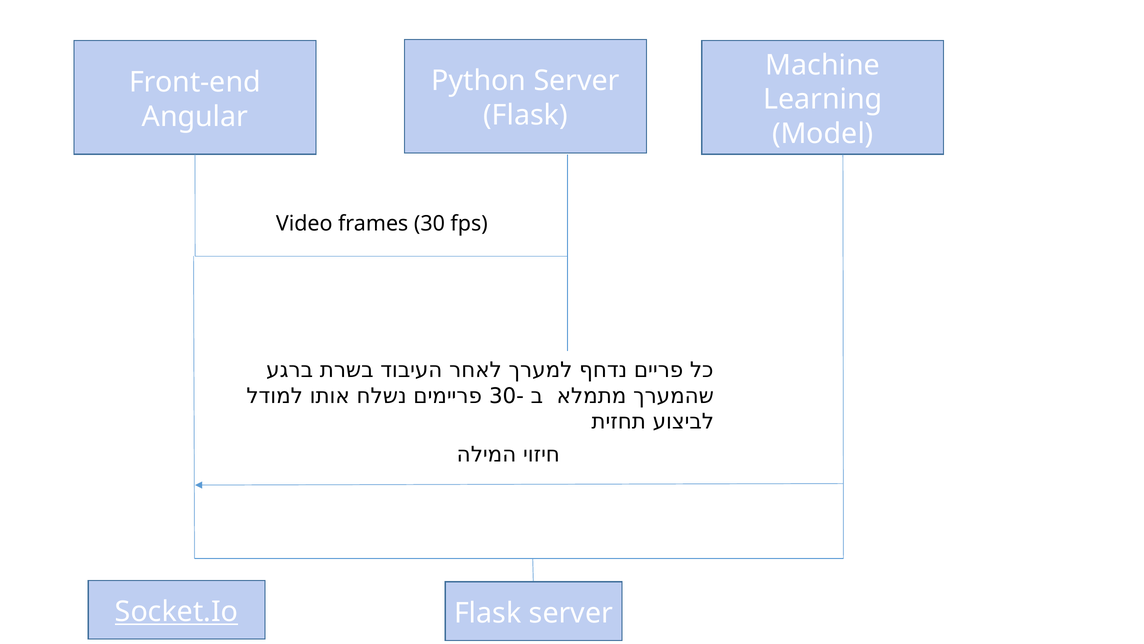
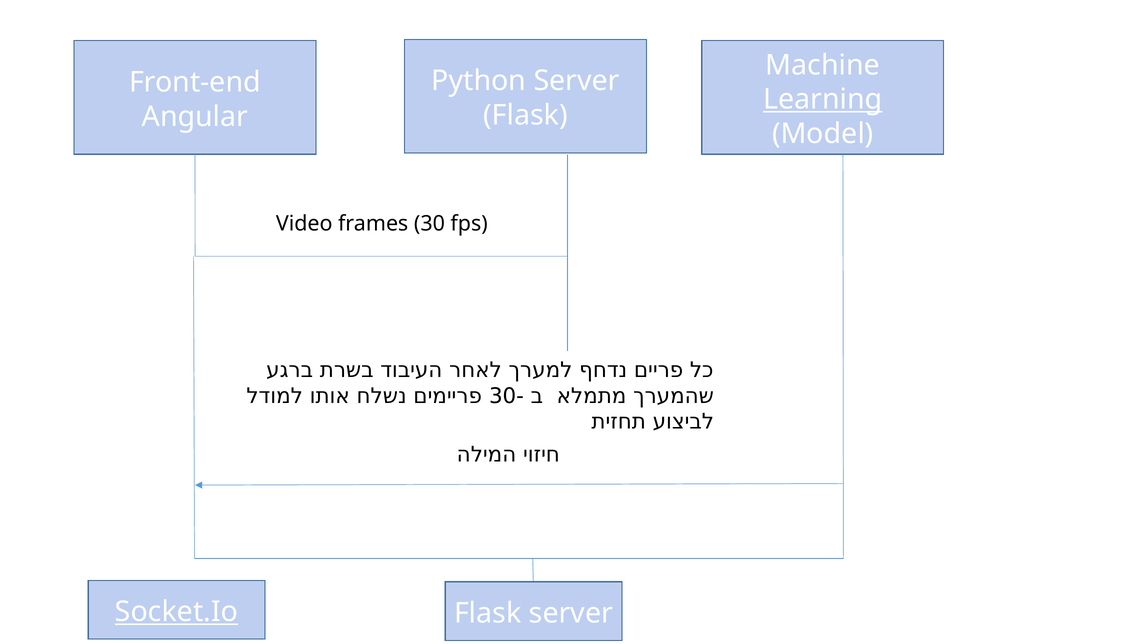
Learning underline: none -> present
